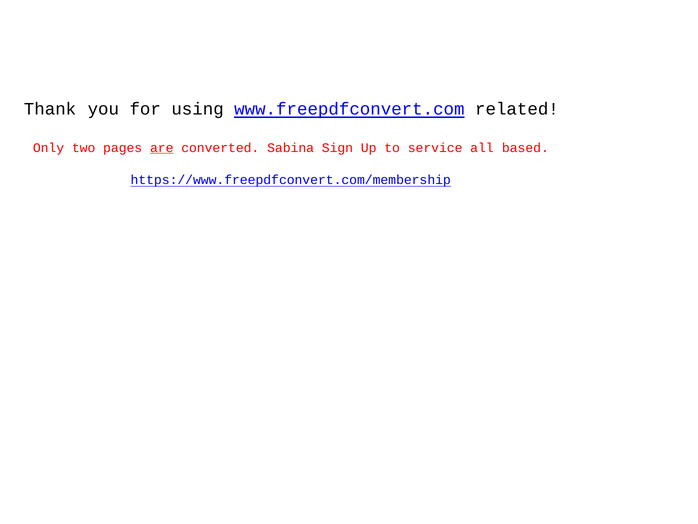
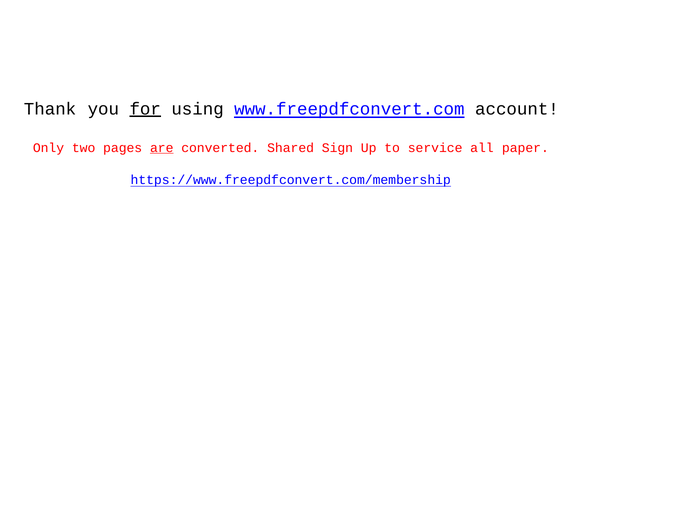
for underline: none -> present
related: related -> account
Sabina: Sabina -> Shared
based: based -> paper
